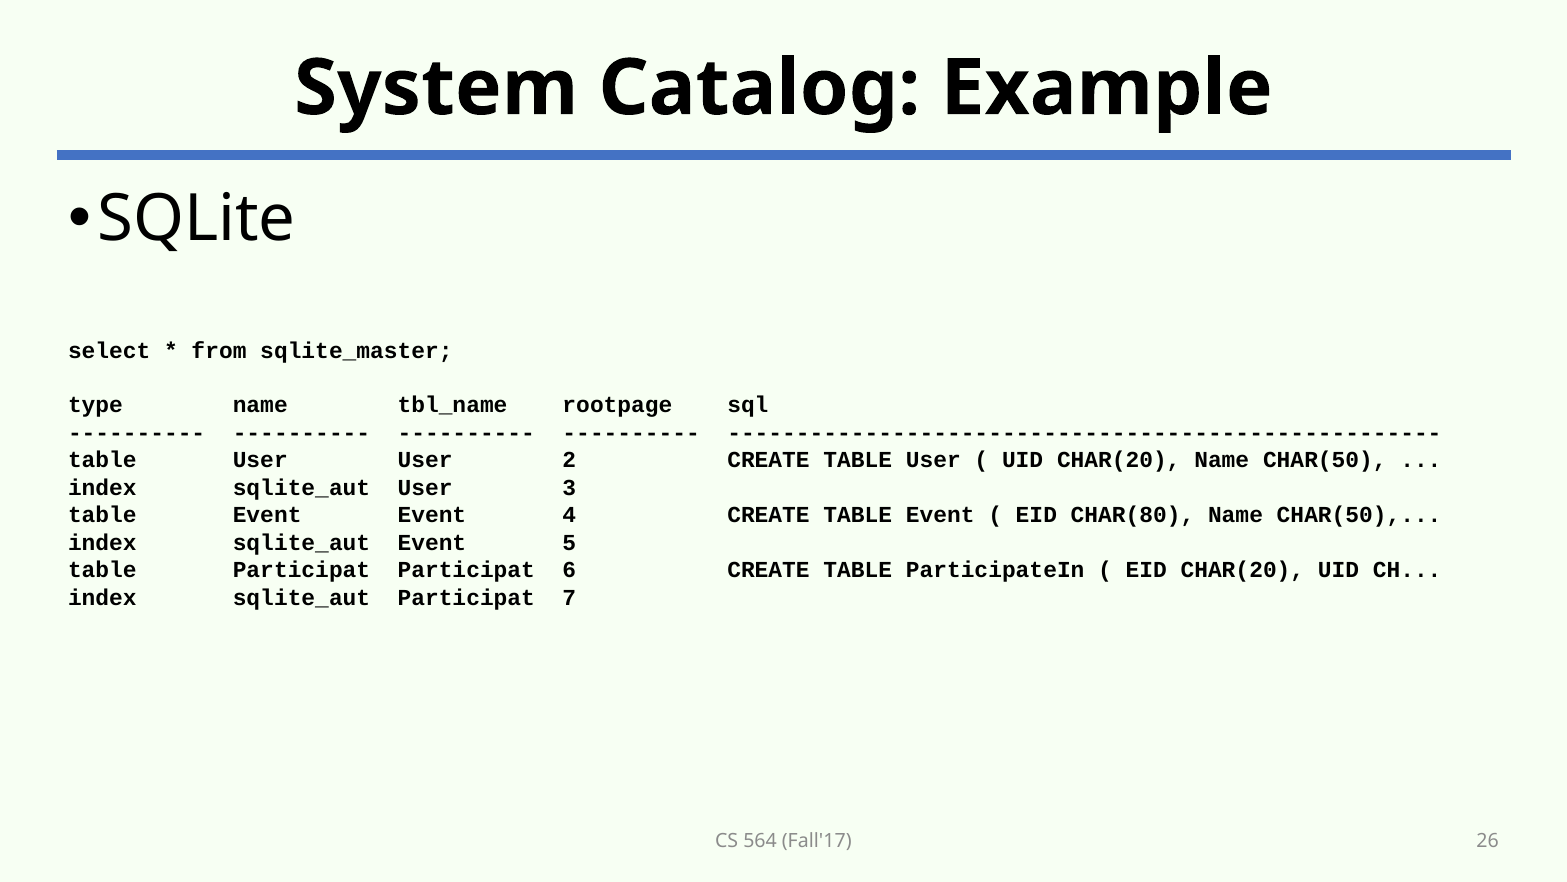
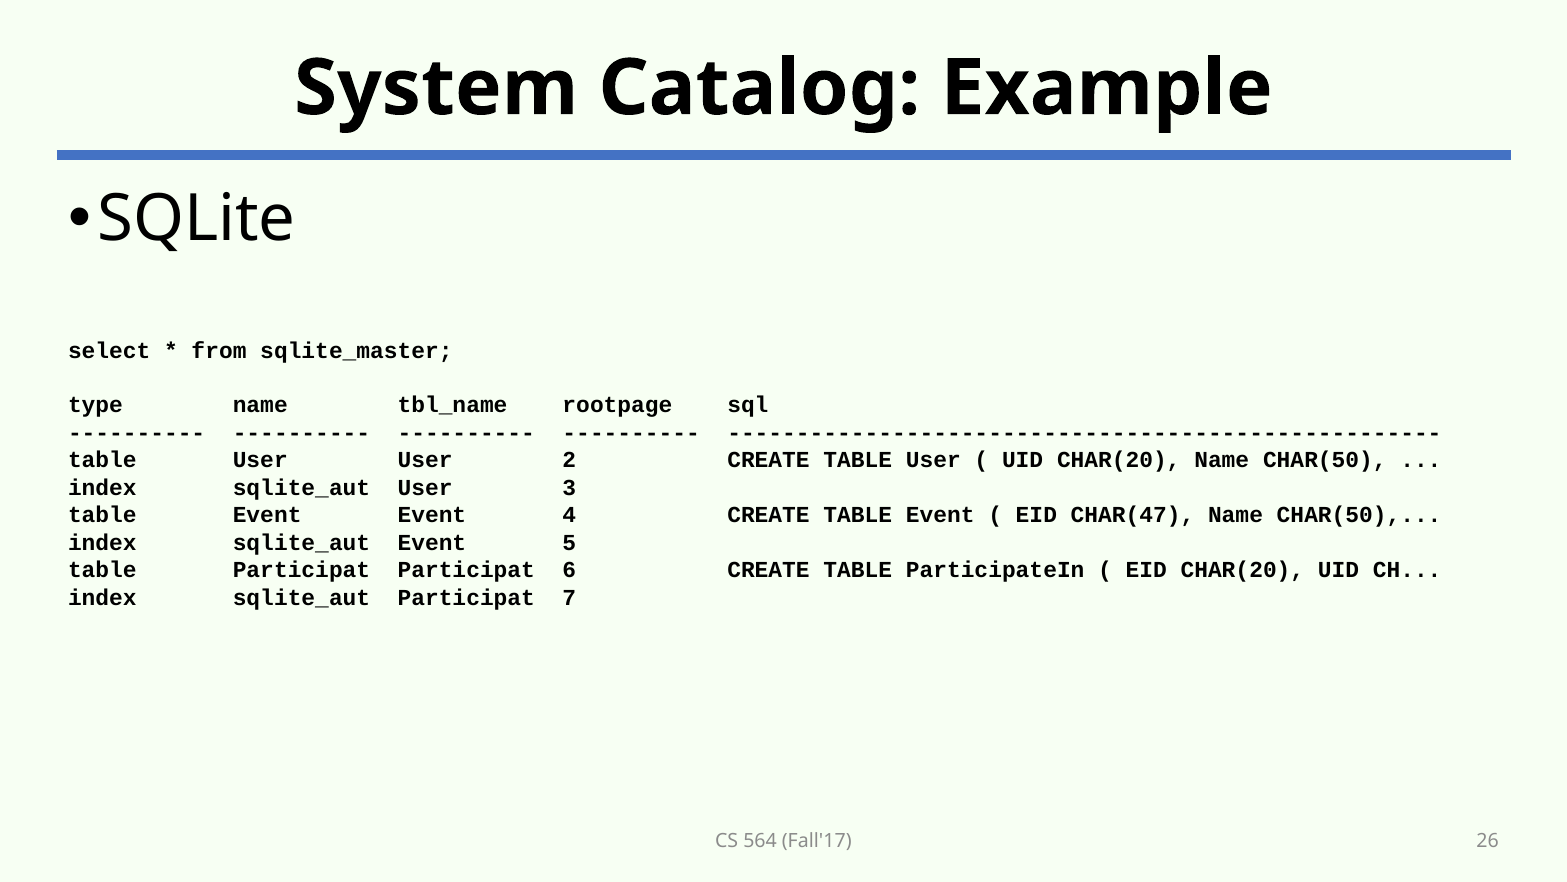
CHAR(80: CHAR(80 -> CHAR(47
